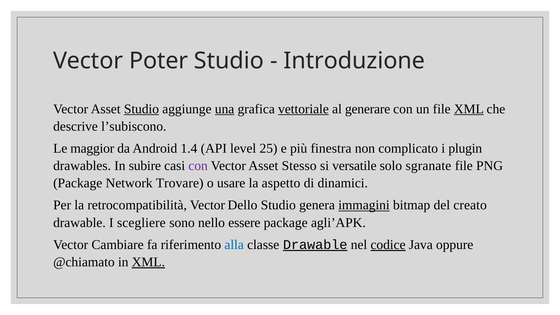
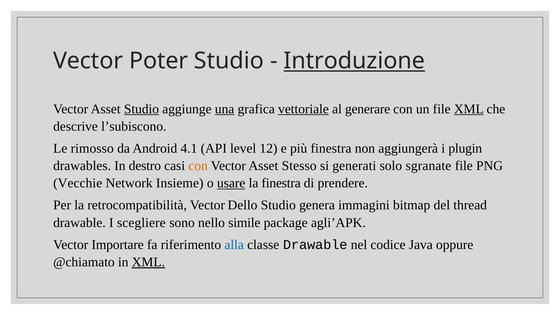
Introduzione underline: none -> present
maggior: maggior -> rimosso
1.4: 1.4 -> 4.1
25: 25 -> 12
complicato: complicato -> aggiungerà
subire: subire -> destro
con at (198, 166) colour: purple -> orange
versatile: versatile -> generati
Package at (78, 183): Package -> Vecchie
Trovare: Trovare -> Insieme
usare underline: none -> present
la aspetto: aspetto -> finestra
dinamici: dinamici -> prendere
immagini underline: present -> none
creato: creato -> thread
essere: essere -> simile
Cambiare: Cambiare -> Importare
Drawable at (315, 245) underline: present -> none
codice underline: present -> none
